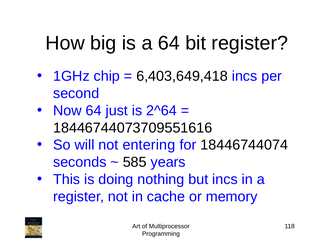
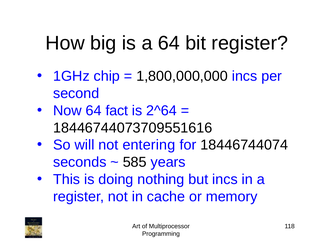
6,403,649,418: 6,403,649,418 -> 1,800,000,000
just: just -> fact
